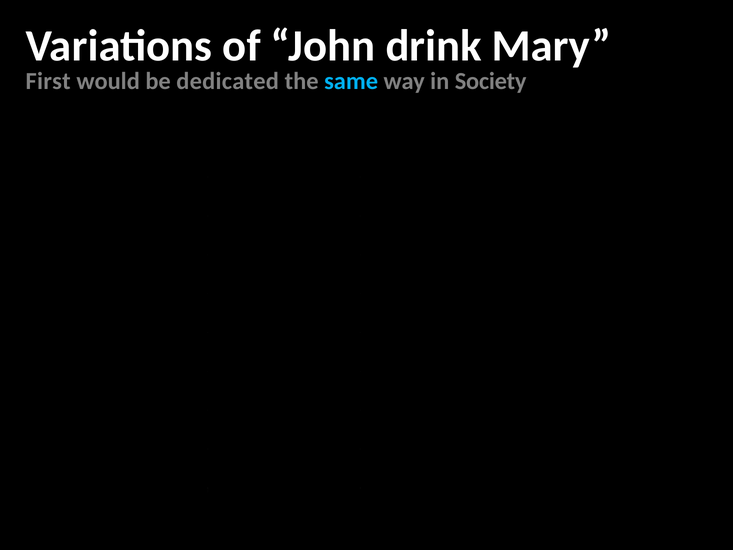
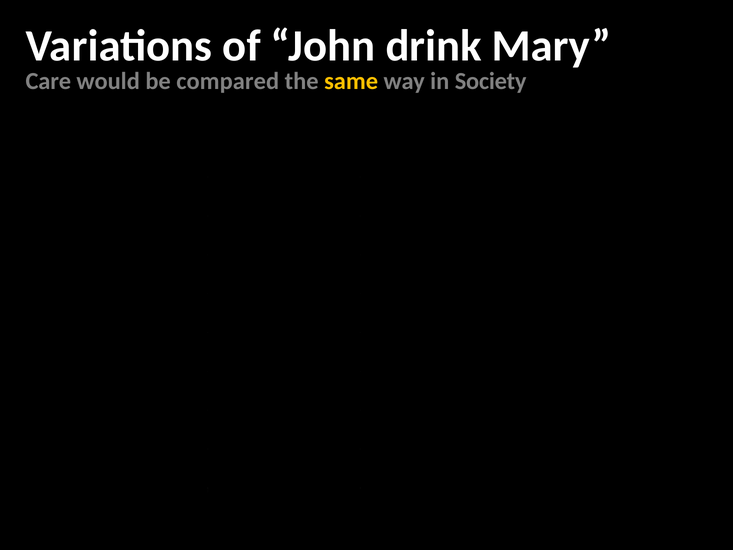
First: First -> Care
dedicated: dedicated -> compared
same colour: light blue -> yellow
